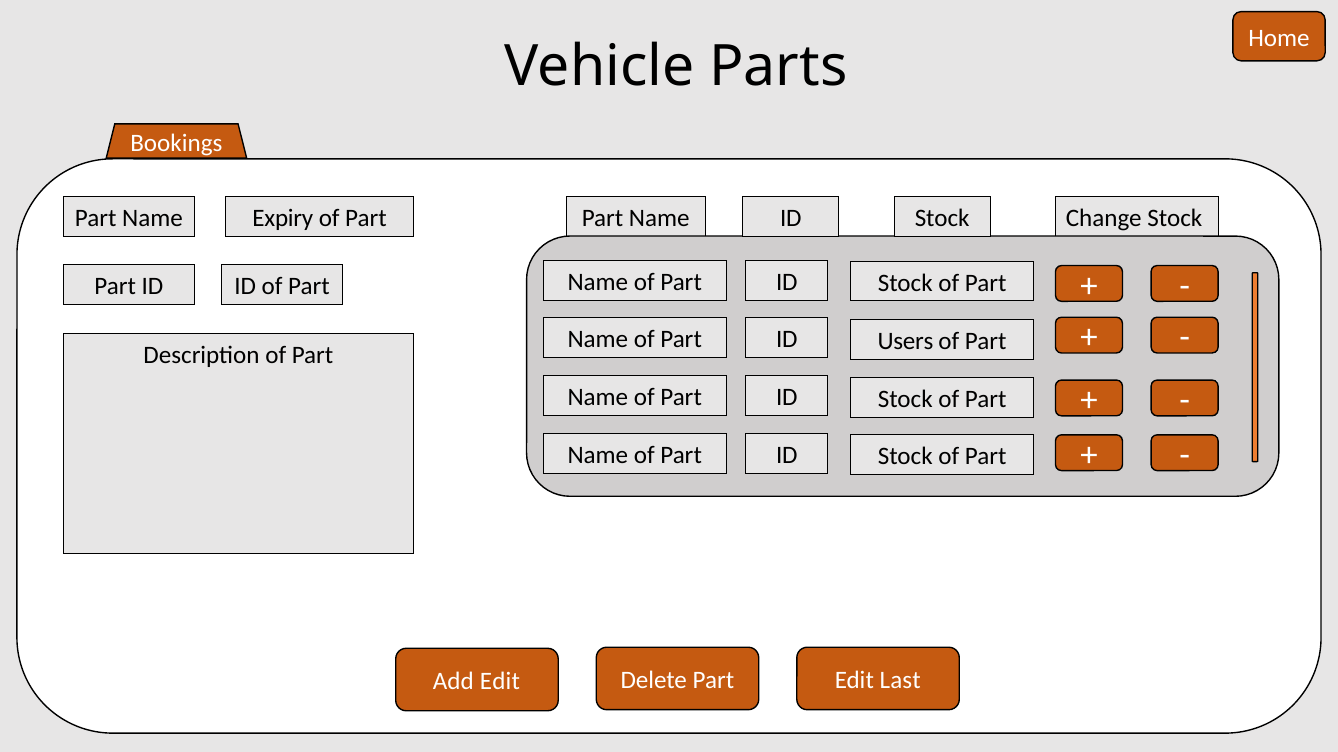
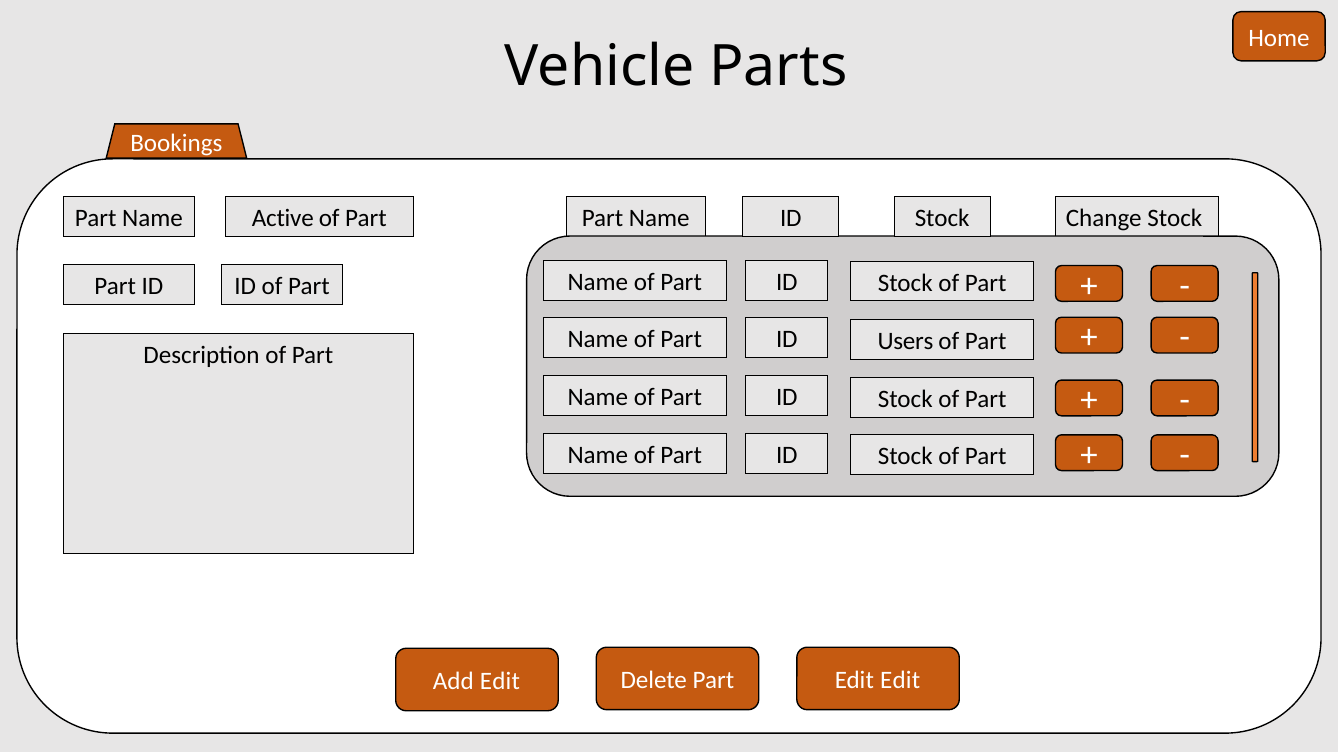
Expiry: Expiry -> Active
Edit Last: Last -> Edit
